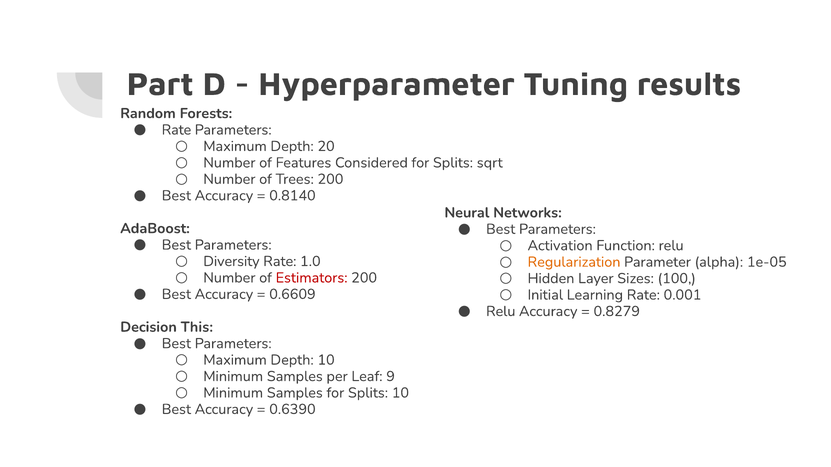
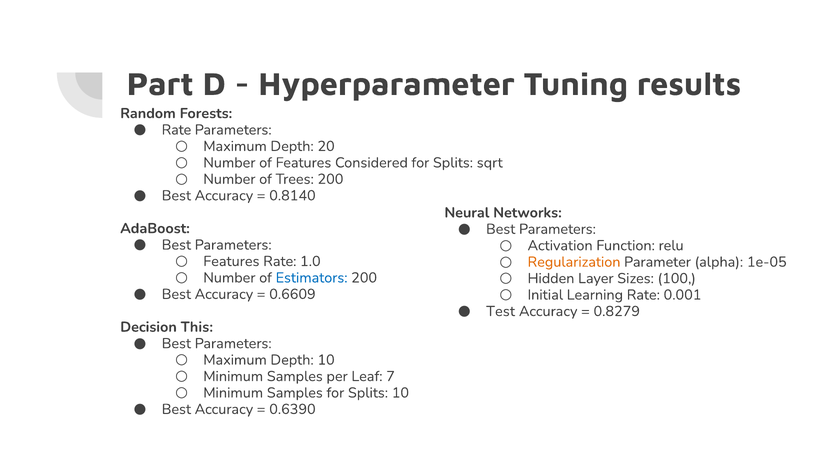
Diversity at (231, 262): Diversity -> Features
Estimators colour: red -> blue
Relu at (501, 312): Relu -> Test
9: 9 -> 7
